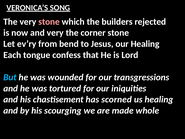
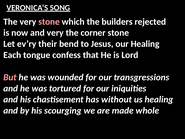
from: from -> their
But colour: light blue -> pink
scorned: scorned -> without
